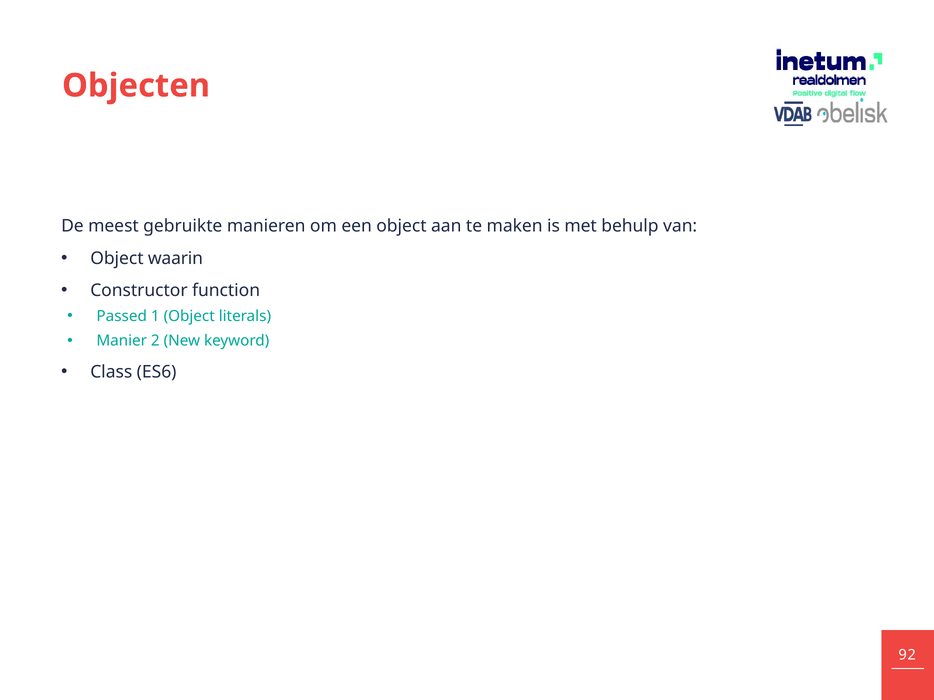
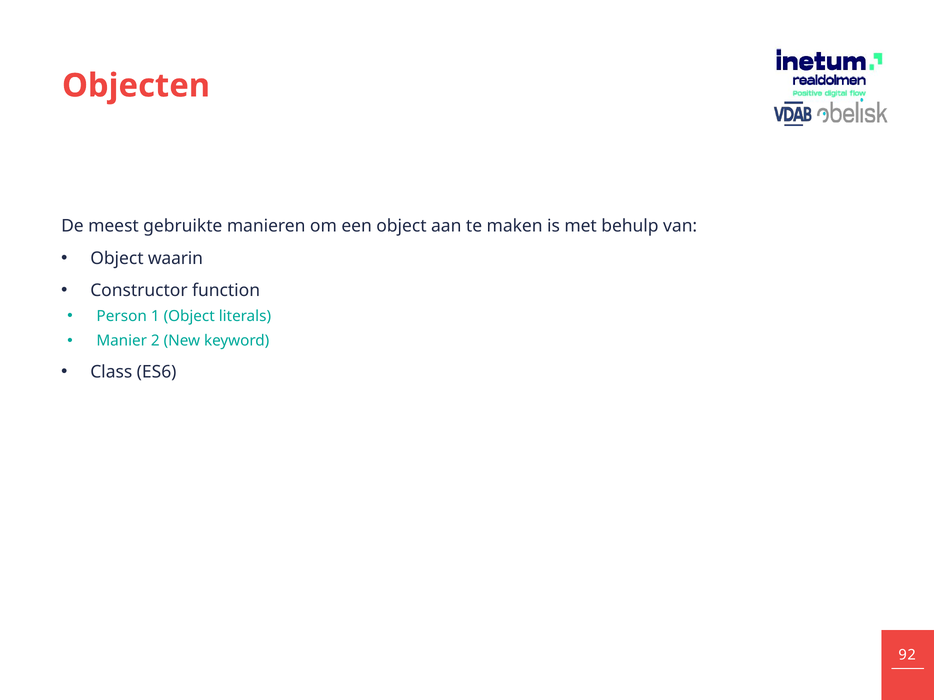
Passed: Passed -> Person
